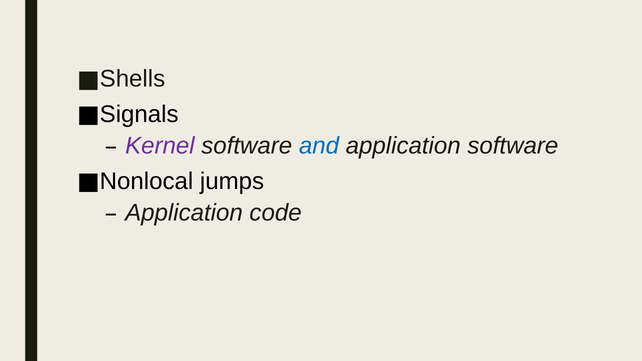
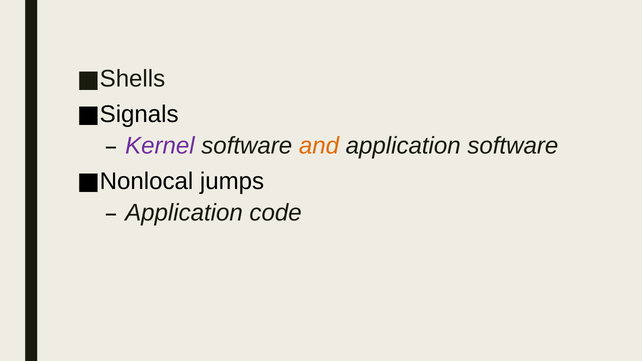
and colour: blue -> orange
